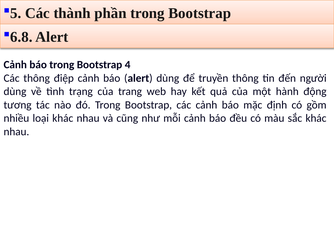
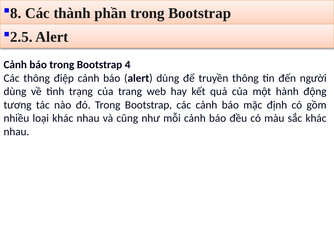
5: 5 -> 8
6.8: 6.8 -> 2.5
